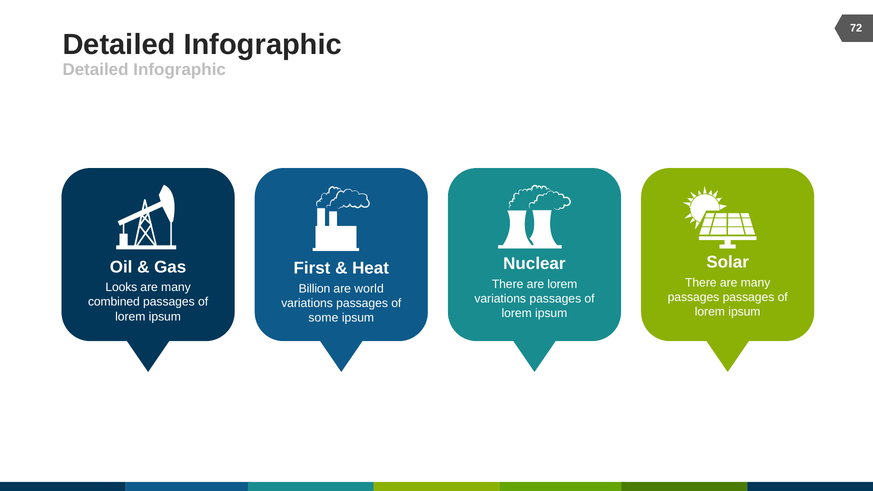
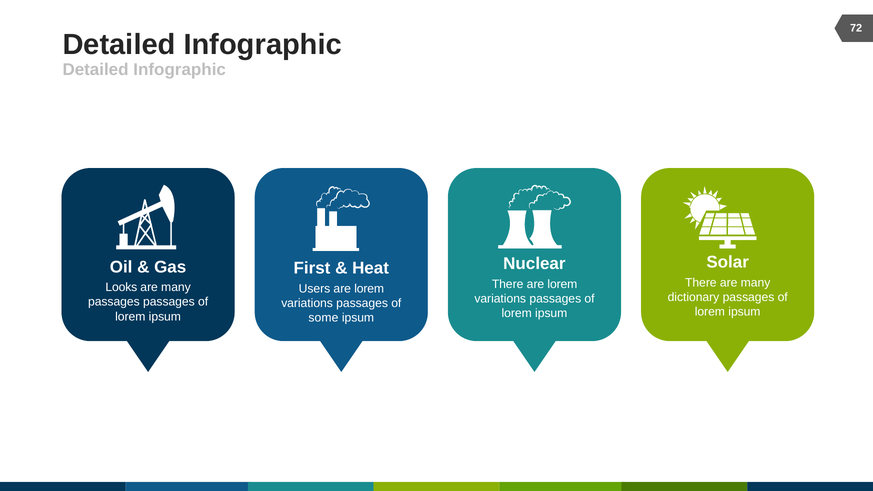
Billion: Billion -> Users
world at (369, 289): world -> lorem
passages at (693, 297): passages -> dictionary
combined at (114, 302): combined -> passages
